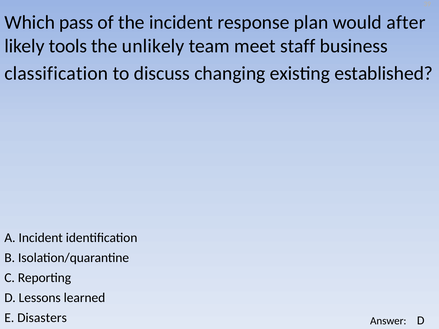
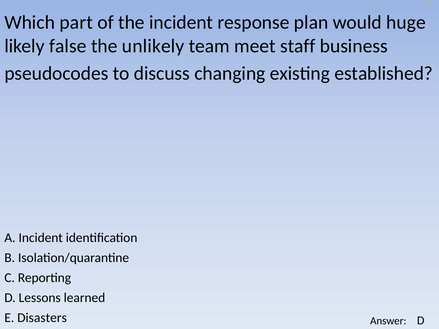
pass: pass -> part
after: after -> huge
tools: tools -> false
classification: classification -> pseudocodes
